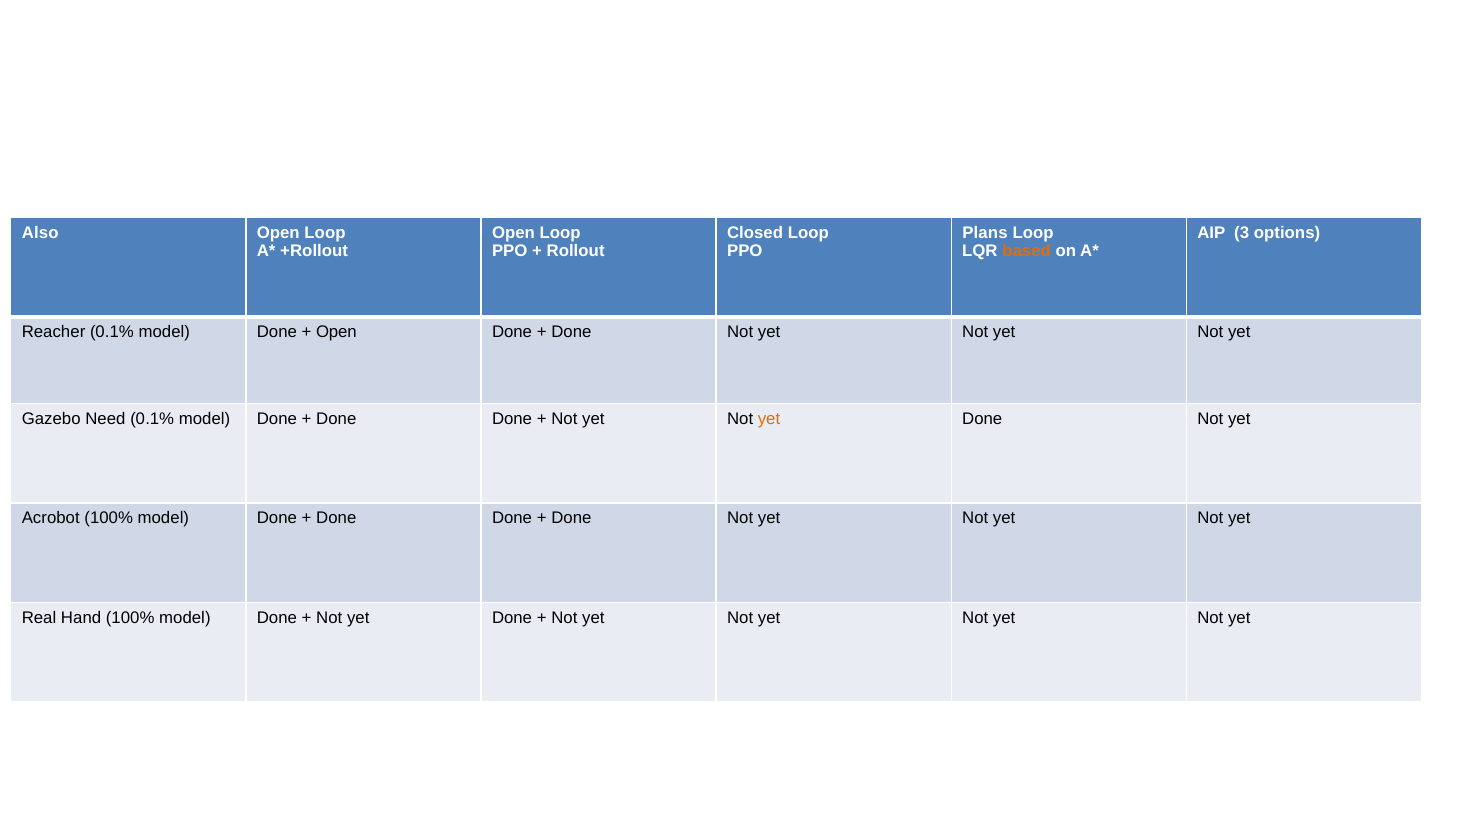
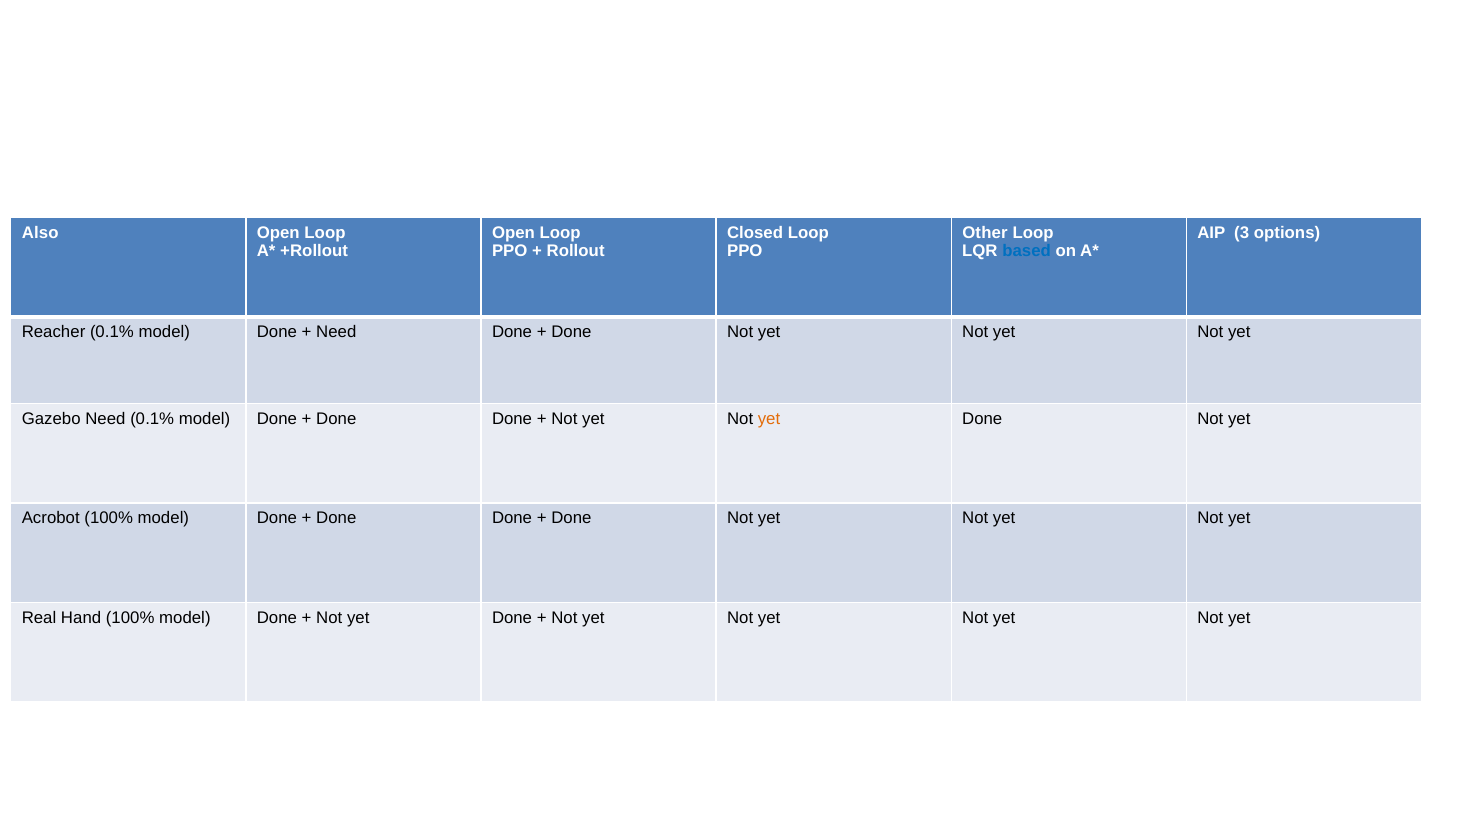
Plans: Plans -> Other
based colour: orange -> blue
Open at (336, 332): Open -> Need
